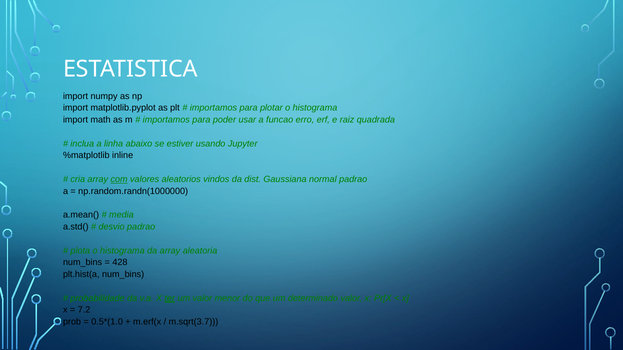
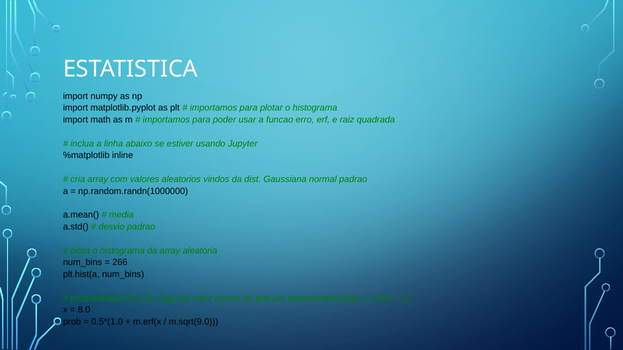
com underline: present -> none
428: 428 -> 266
7.2: 7.2 -> 8.0
m.sqrt(3.7: m.sqrt(3.7 -> m.sqrt(9.0
